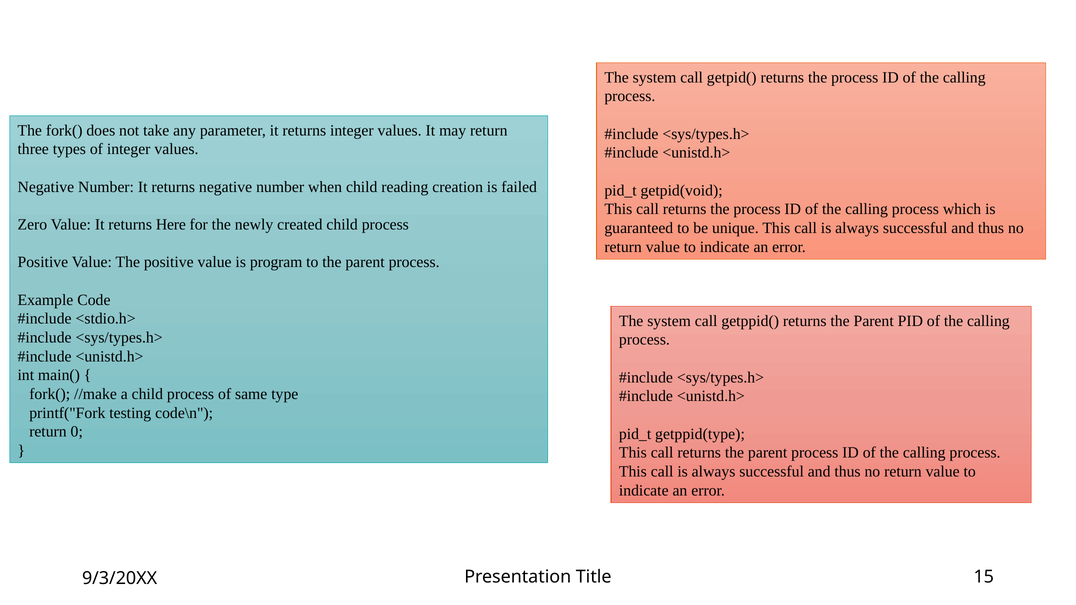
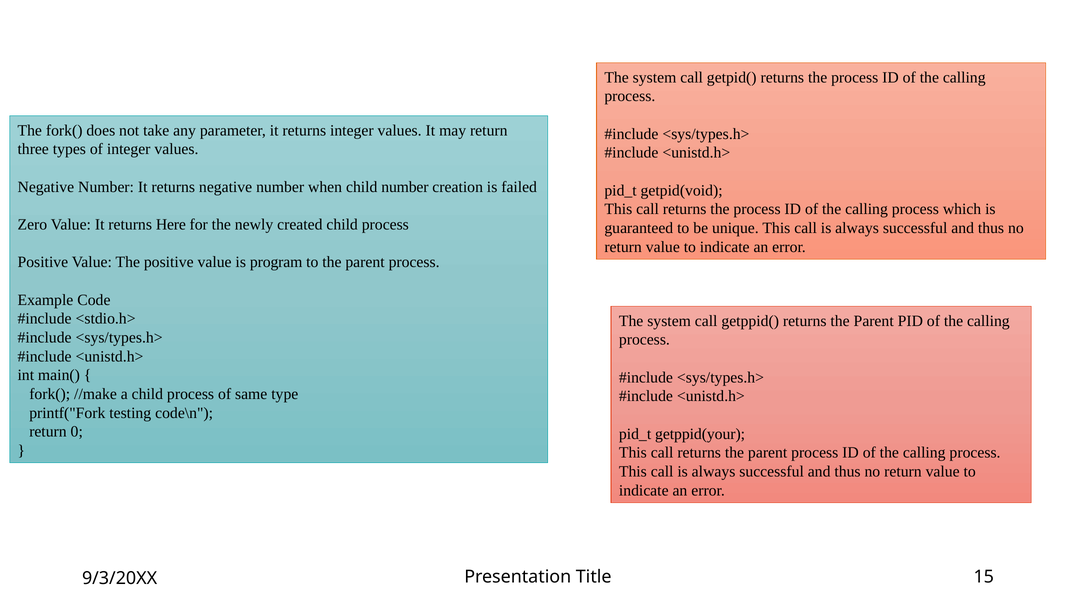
child reading: reading -> number
getppid(type: getppid(type -> getppid(your
